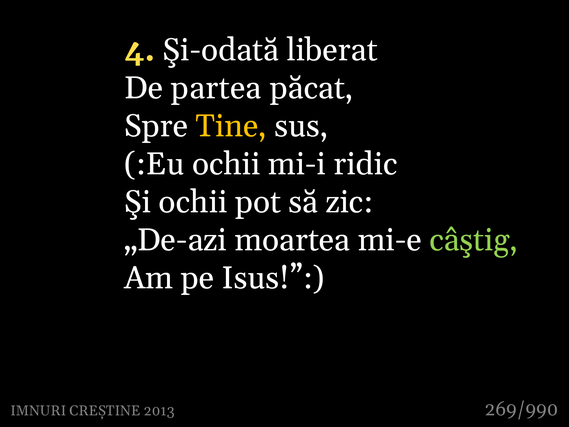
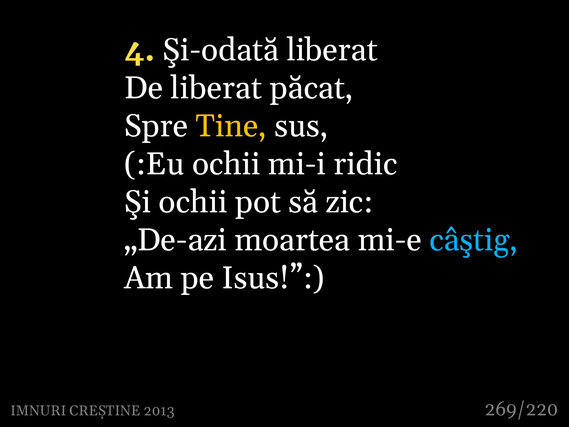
De partea: partea -> liberat
câştig colour: light green -> light blue
269/990: 269/990 -> 269/220
